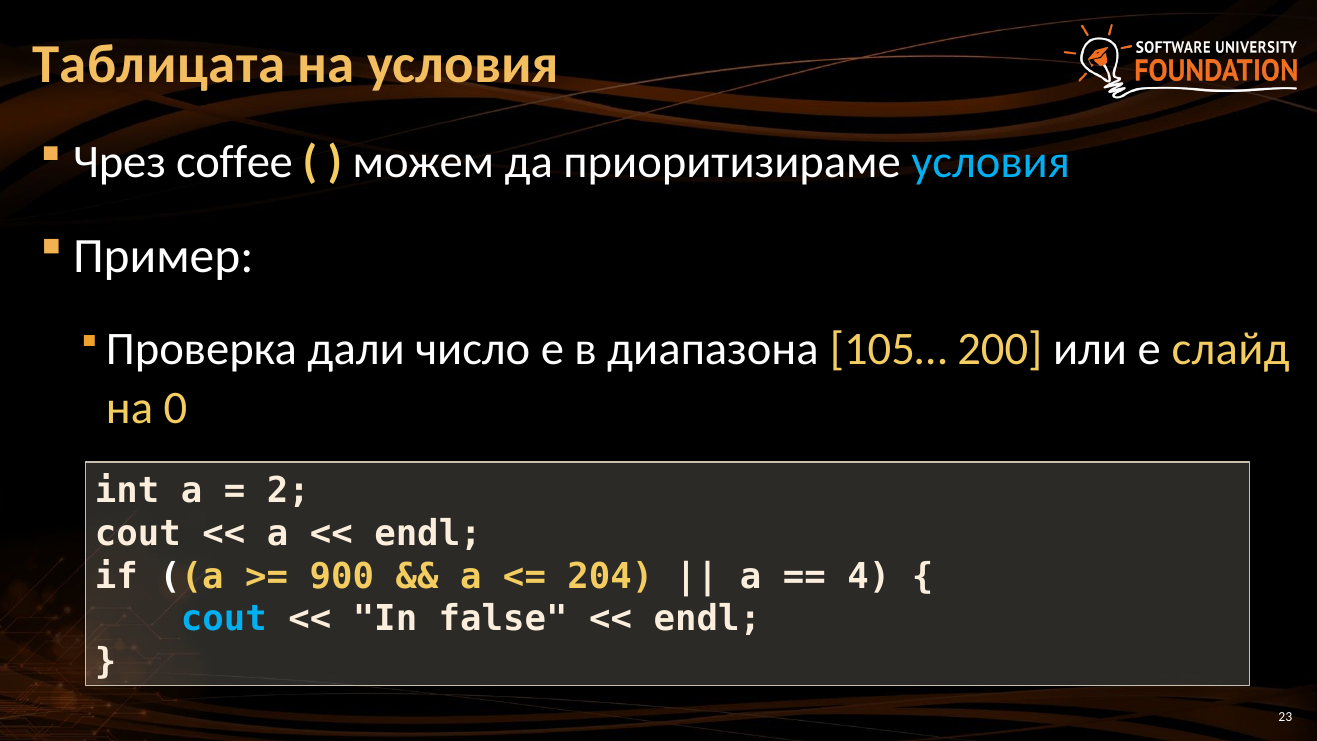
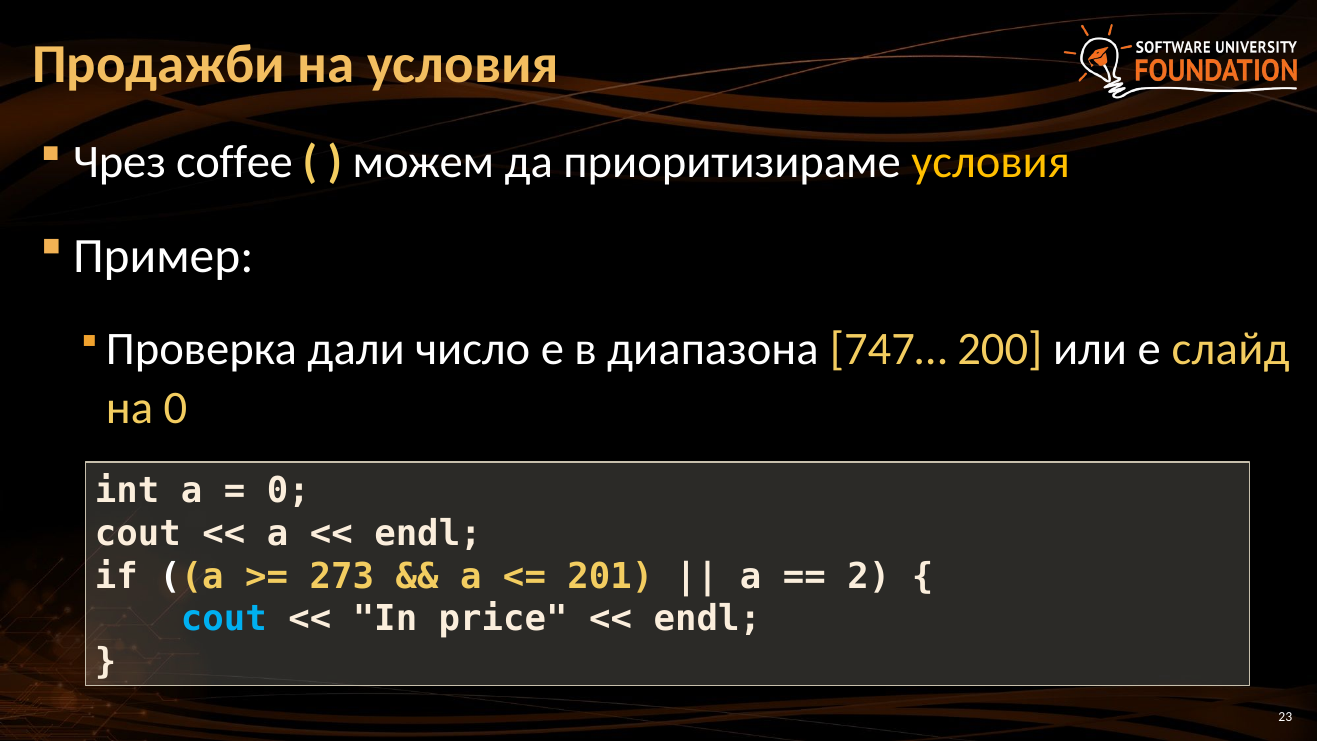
Таблицата: Таблицата -> Продажби
условия at (991, 162) colour: light blue -> yellow
105…: 105… -> 747…
2 at (288, 491): 2 -> 0
900: 900 -> 273
204: 204 -> 201
4: 4 -> 2
false: false -> price
